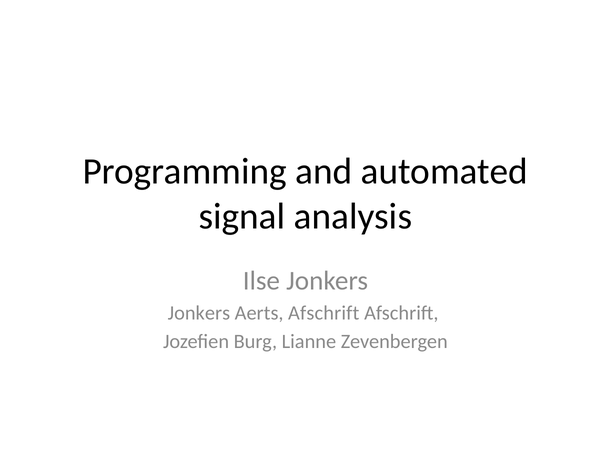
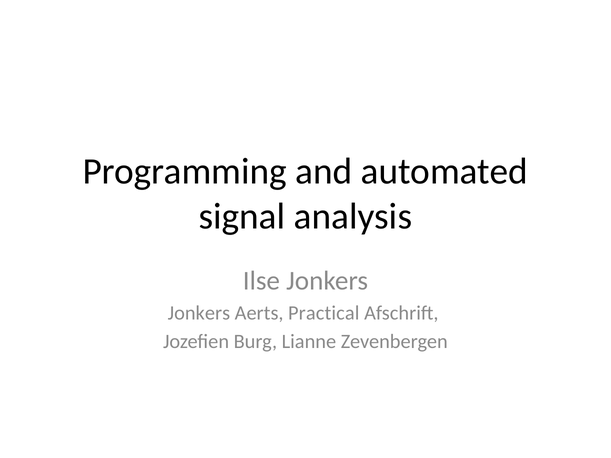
Aerts Afschrift: Afschrift -> Practical
